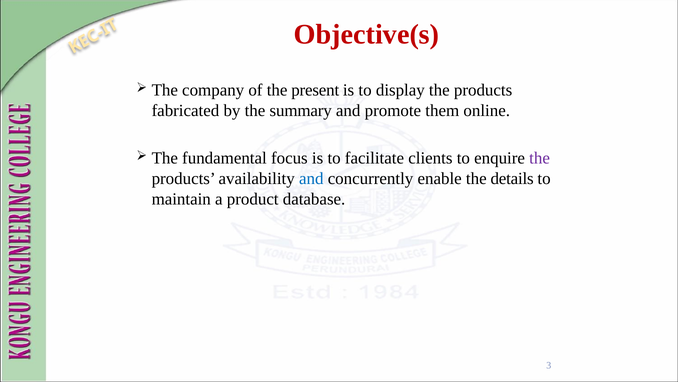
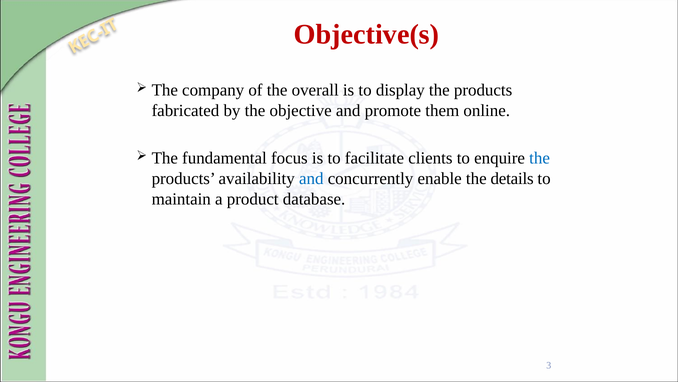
present: present -> overall
summary: summary -> objective
the at (540, 158) colour: purple -> blue
